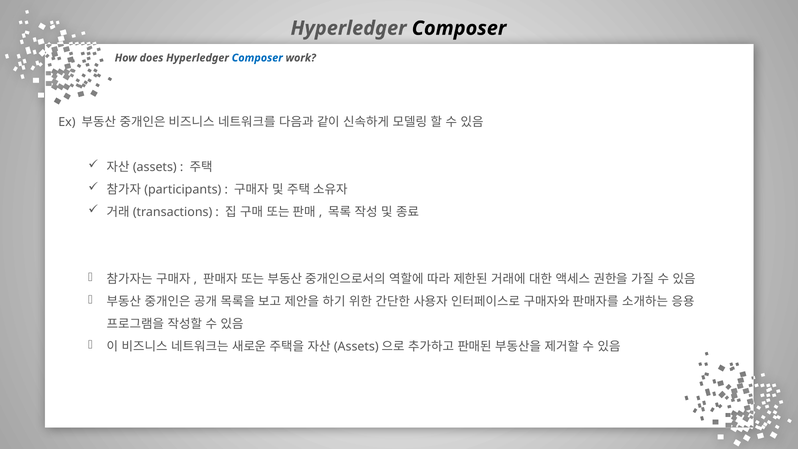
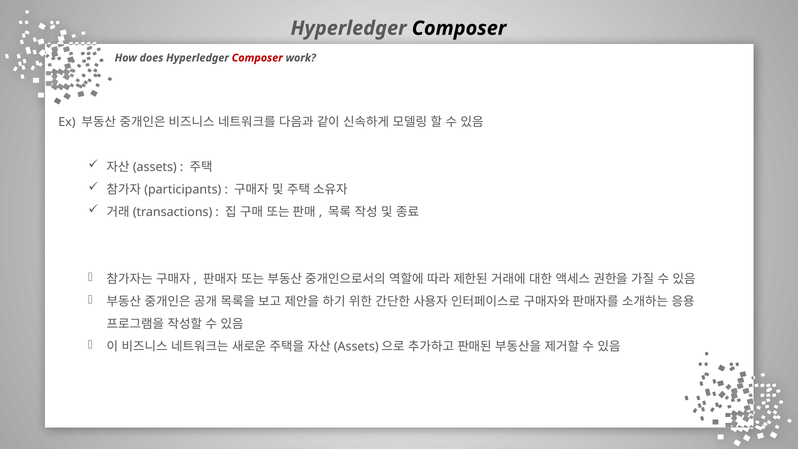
Composer at (257, 58) colour: blue -> red
